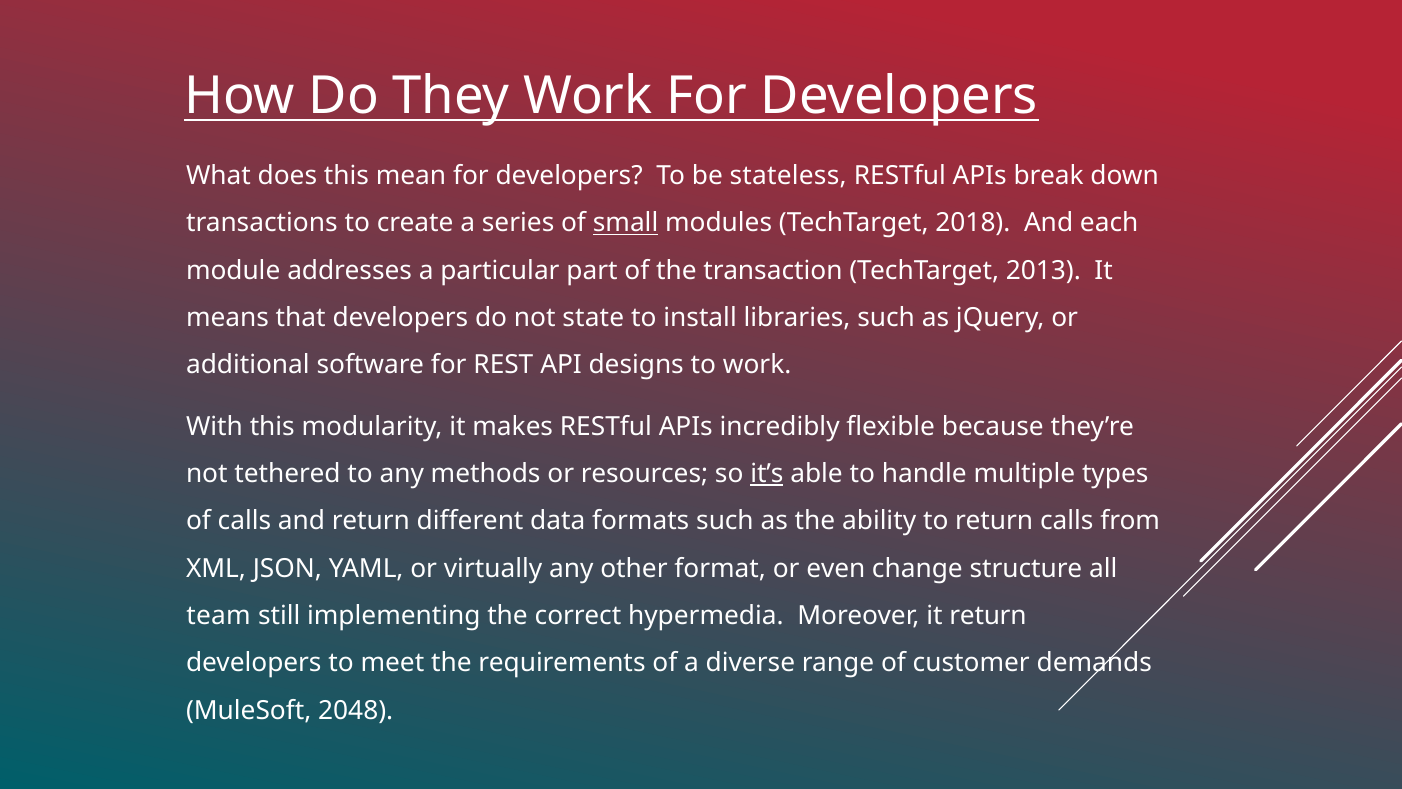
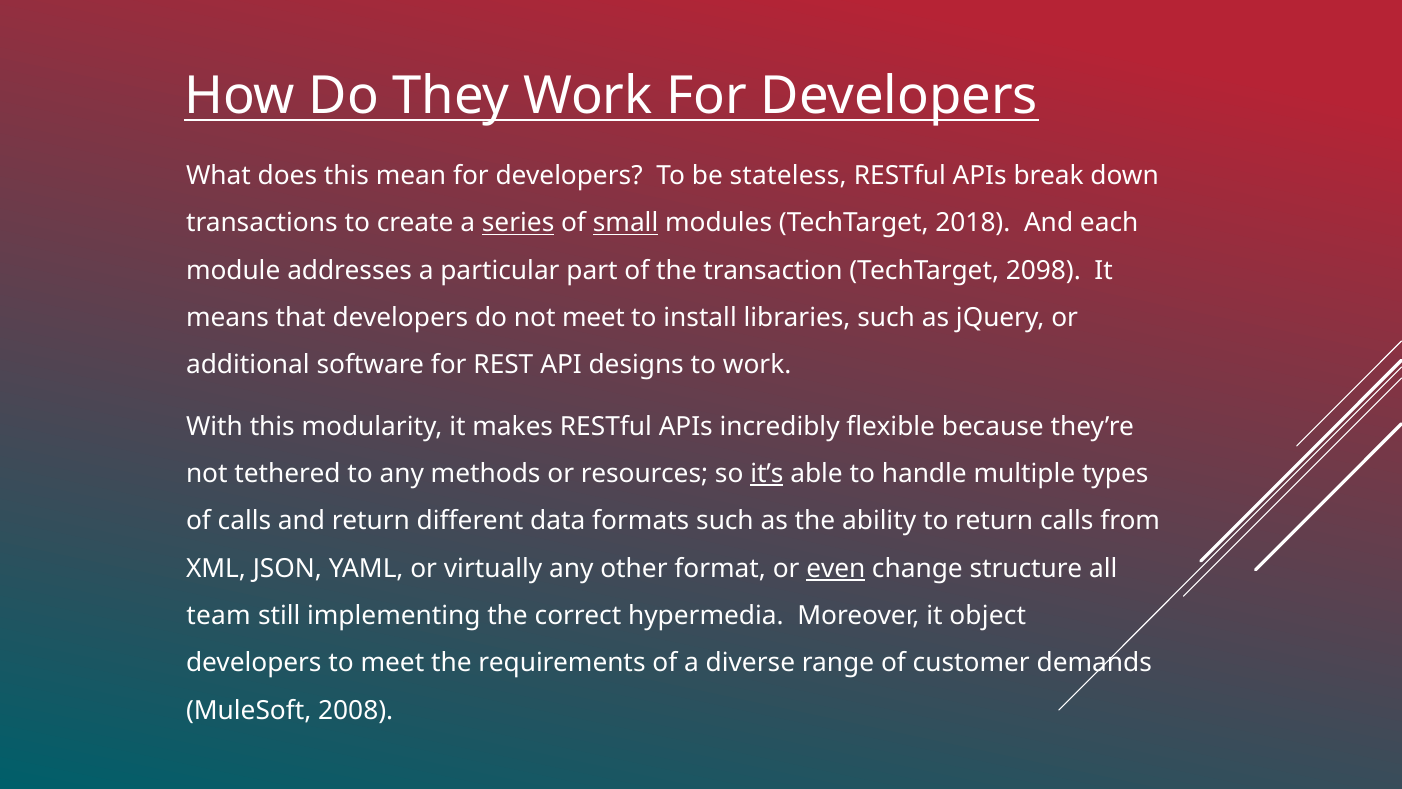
series underline: none -> present
2013: 2013 -> 2098
not state: state -> meet
even underline: none -> present
it return: return -> object
2048: 2048 -> 2008
